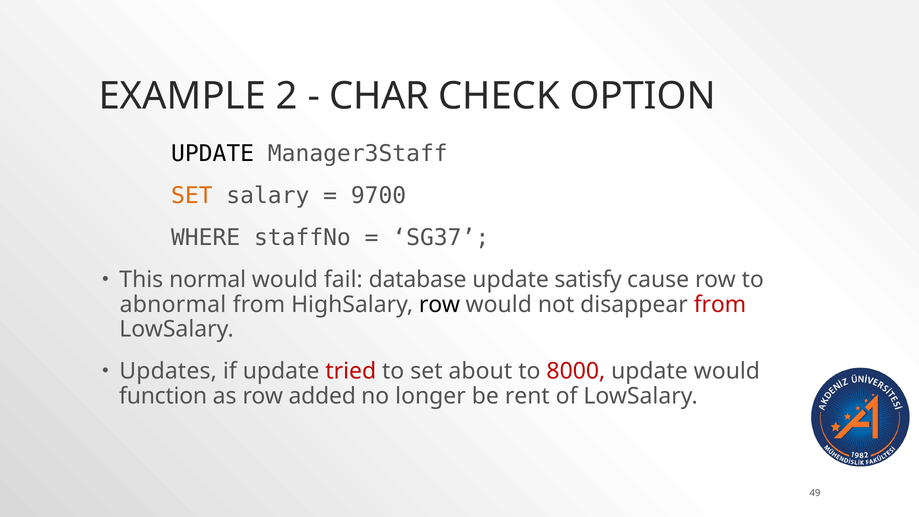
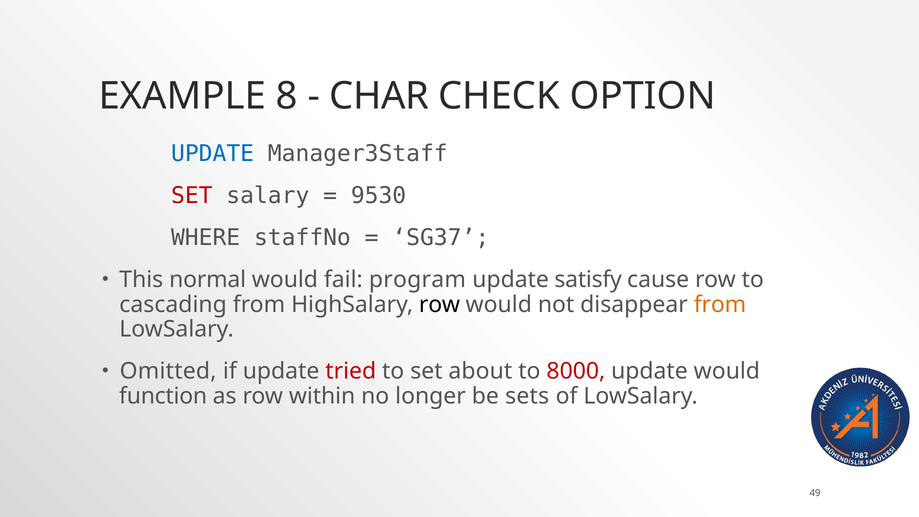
2: 2 -> 8
UPDATE at (213, 154) colour: black -> blue
SET at (192, 196) colour: orange -> red
9700: 9700 -> 9530
database: database -> program
abnormal: abnormal -> cascading
from at (720, 305) colour: red -> orange
Updates: Updates -> Omitted
added: added -> within
rent: rent -> sets
